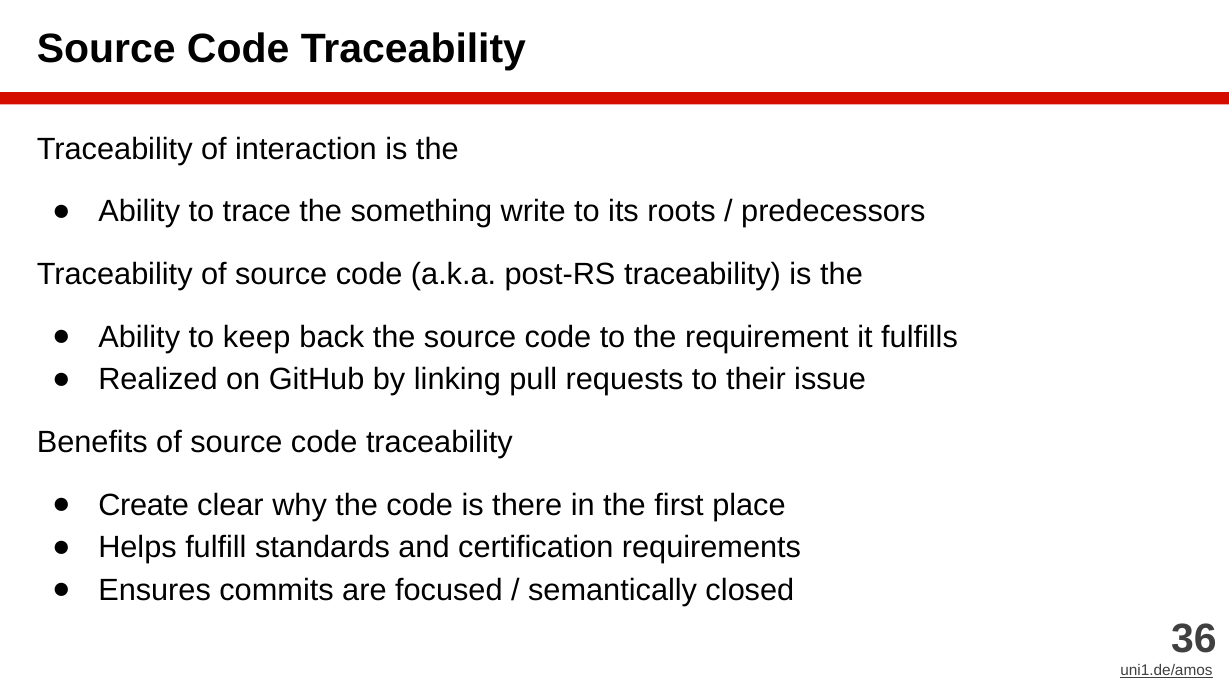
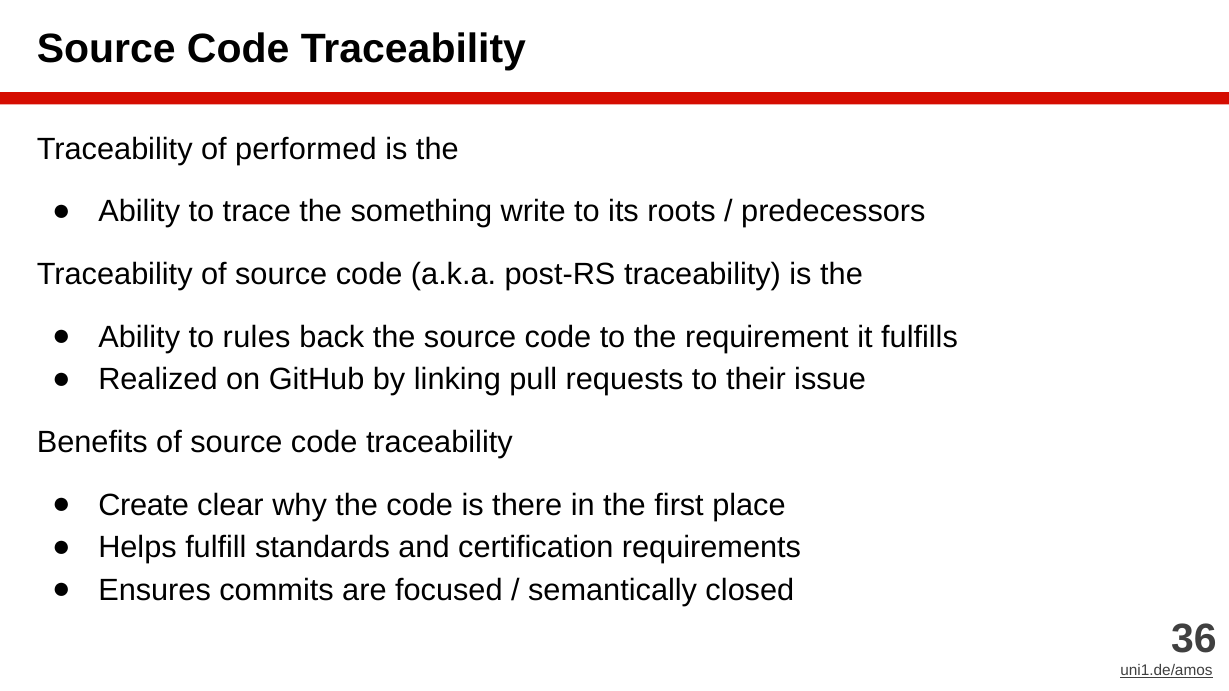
interaction: interaction -> performed
keep: keep -> rules
